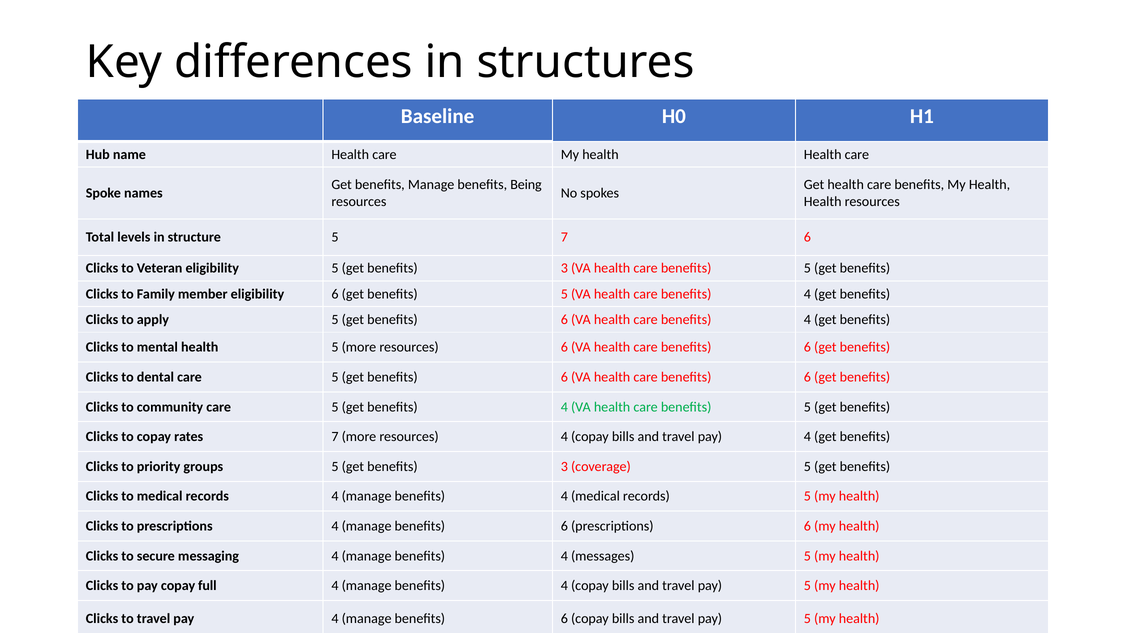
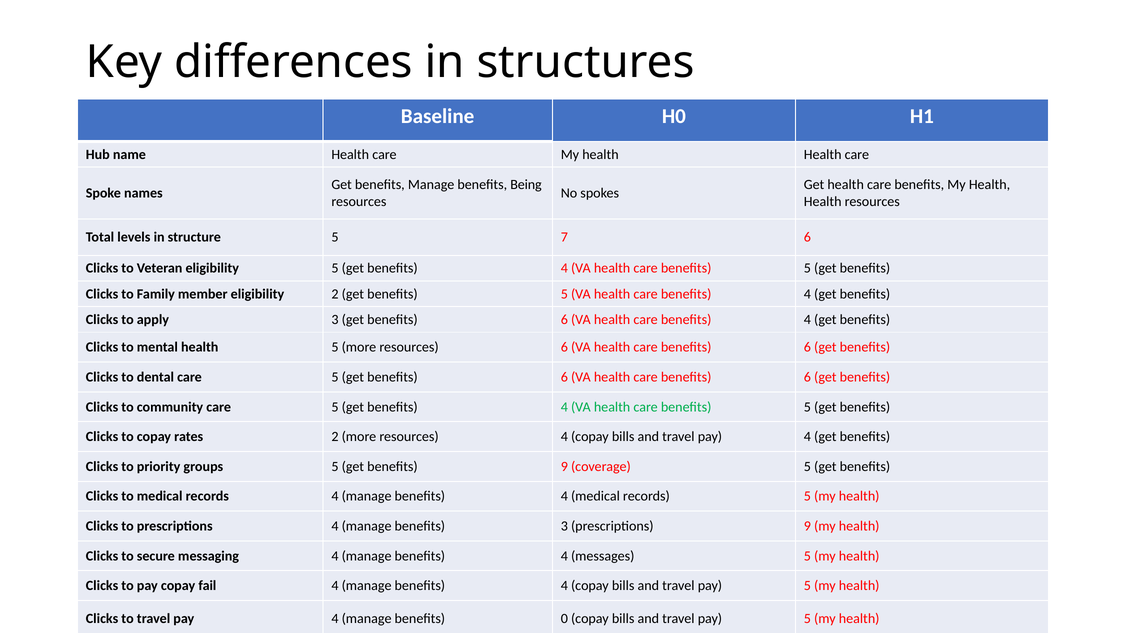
3 at (564, 268): 3 -> 4
eligibility 6: 6 -> 2
apply 5: 5 -> 3
rates 7: 7 -> 2
3 at (564, 467): 3 -> 9
6 at (564, 526): 6 -> 3
prescriptions 6: 6 -> 9
full: full -> fail
6 at (564, 619): 6 -> 0
